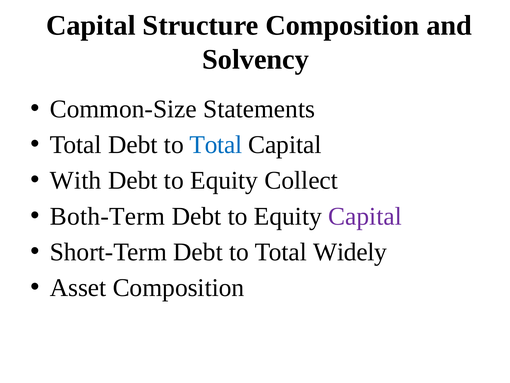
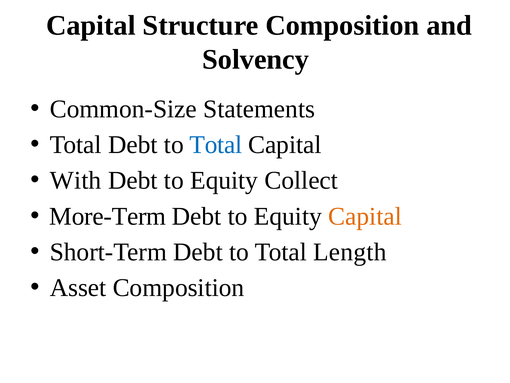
Both-Term: Both-Term -> More-Term
Capital at (365, 216) colour: purple -> orange
Widely: Widely -> Length
